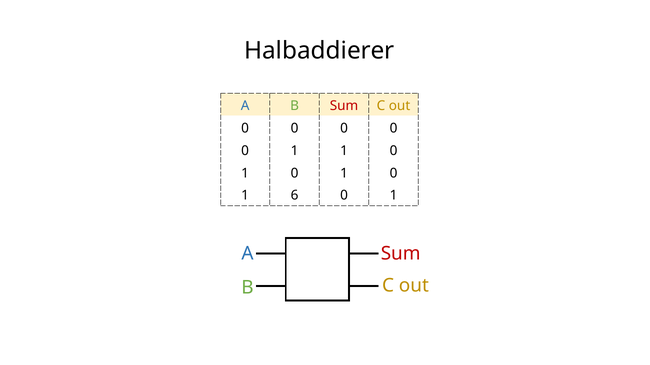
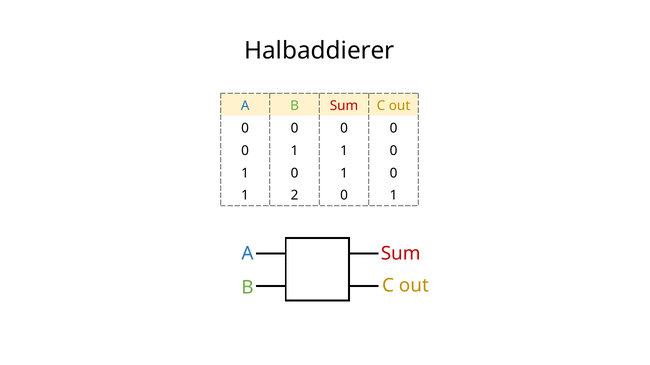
6: 6 -> 2
